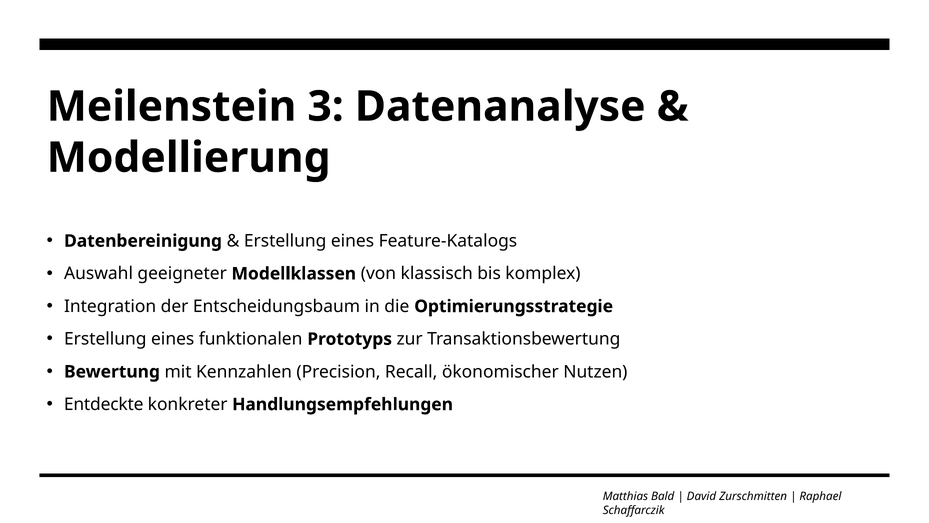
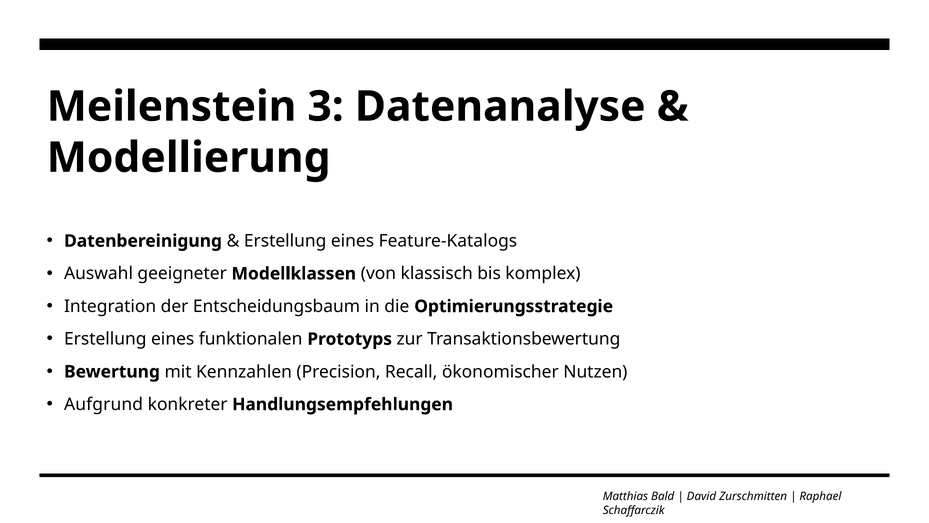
Entdeckte: Entdeckte -> Aufgrund
